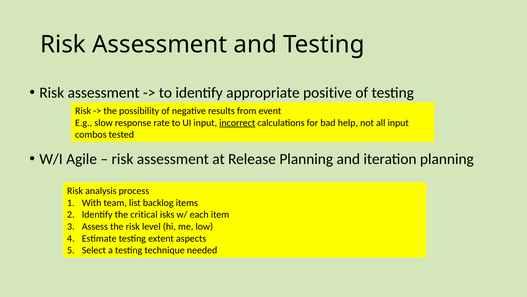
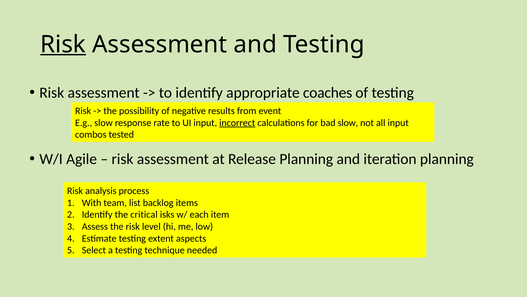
Risk at (63, 44) underline: none -> present
positive: positive -> coaches
bad help: help -> slow
